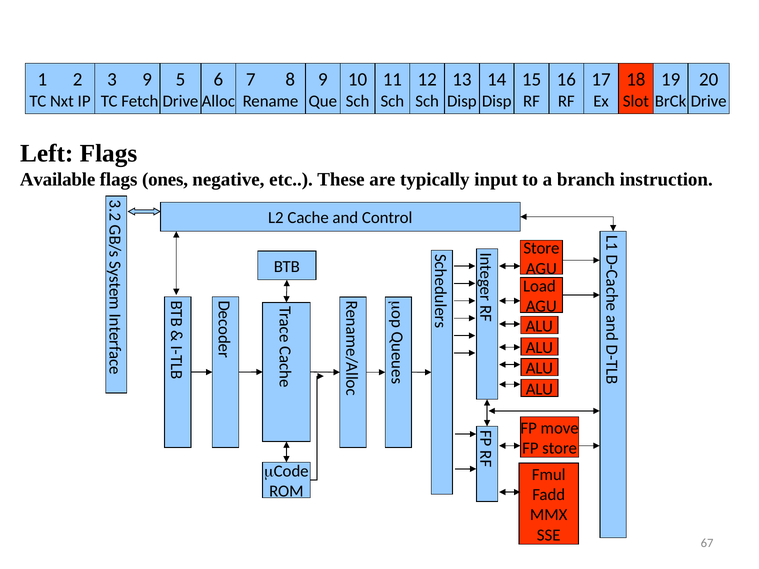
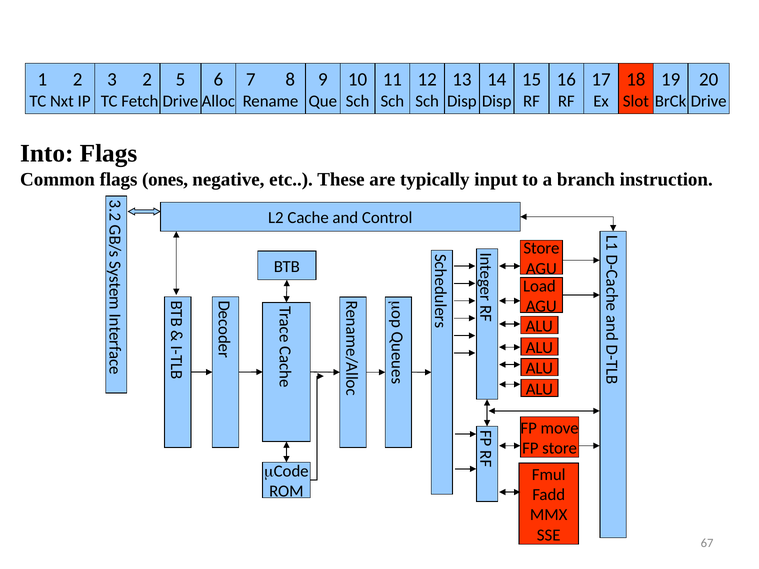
3 9: 9 -> 2
Left: Left -> Into
Available: Available -> Common
